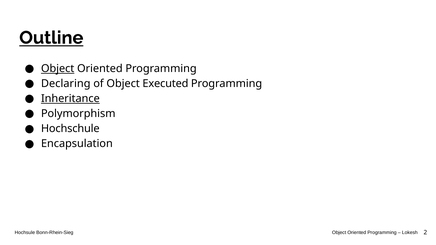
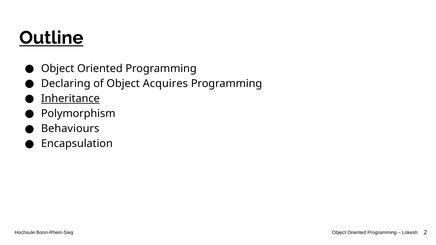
Object at (58, 69) underline: present -> none
Executed: Executed -> Acquires
Hochschule: Hochschule -> Behaviours
